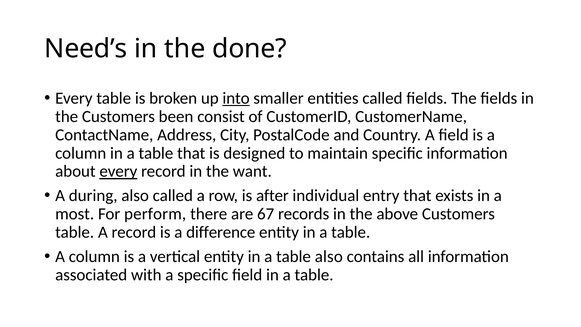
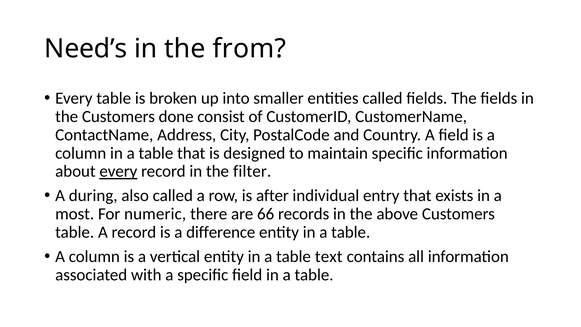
done: done -> from
into underline: present -> none
been: been -> done
want: want -> filter
perform: perform -> numeric
67: 67 -> 66
table also: also -> text
